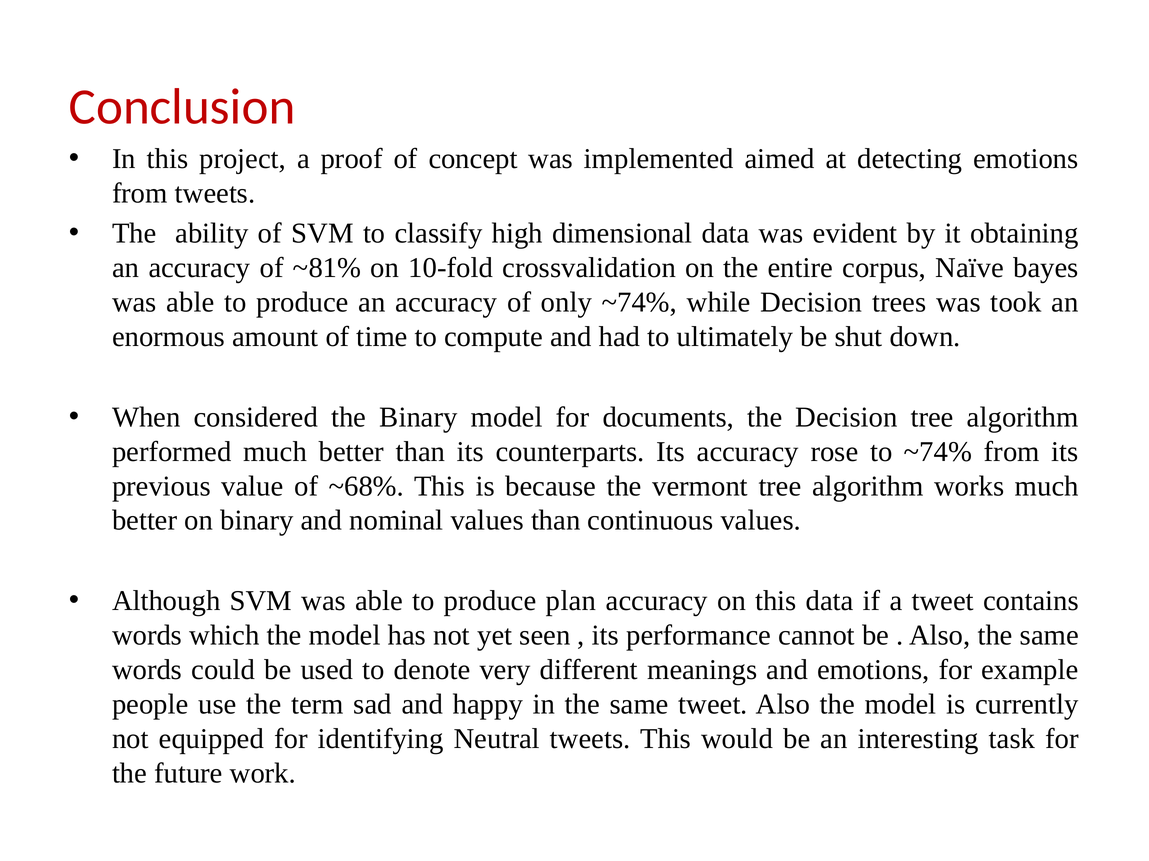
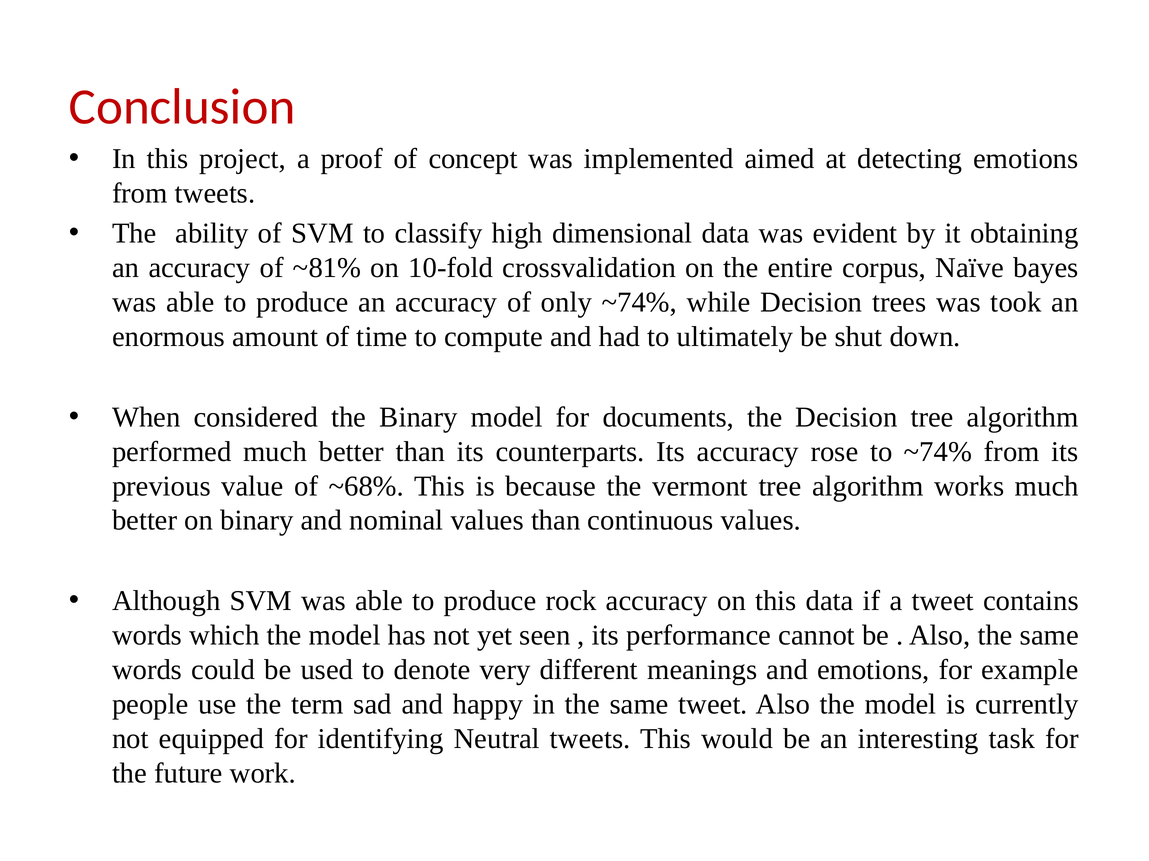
plan: plan -> rock
